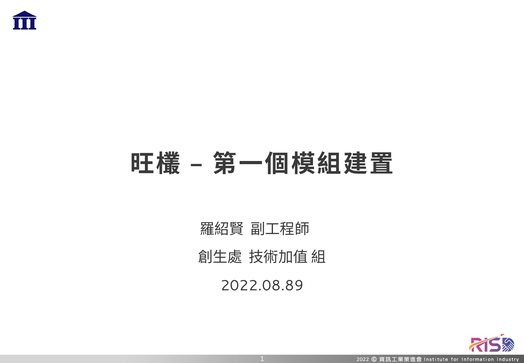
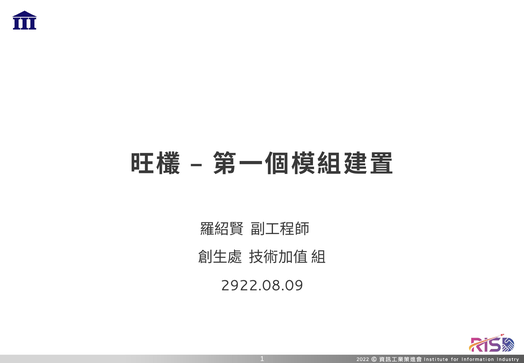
2022.08.89: 2022.08.89 -> 2922.08.09
